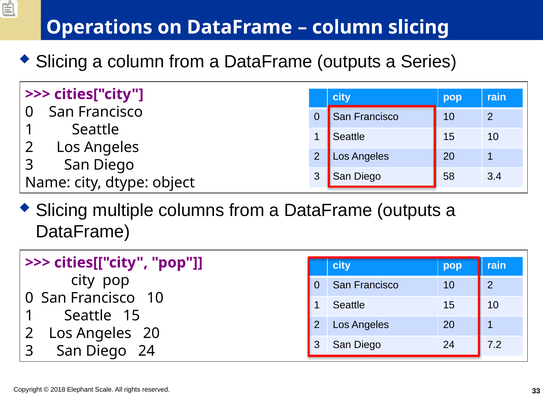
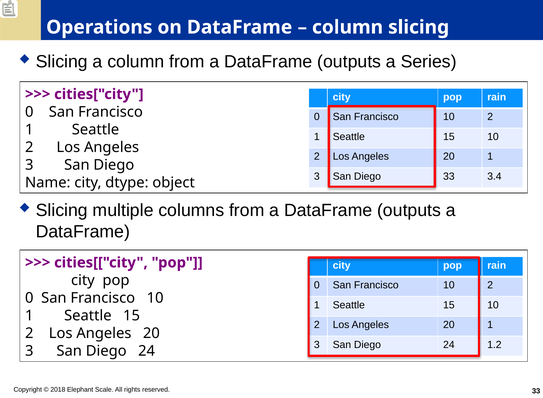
58 at (449, 176): 58 -> 33
7.2: 7.2 -> 1.2
